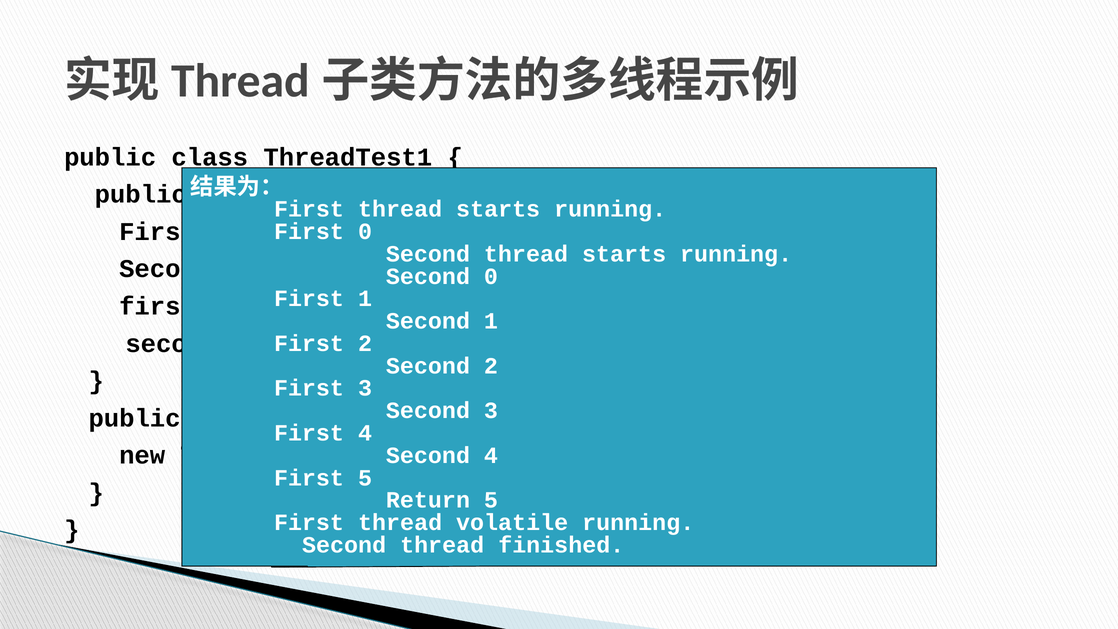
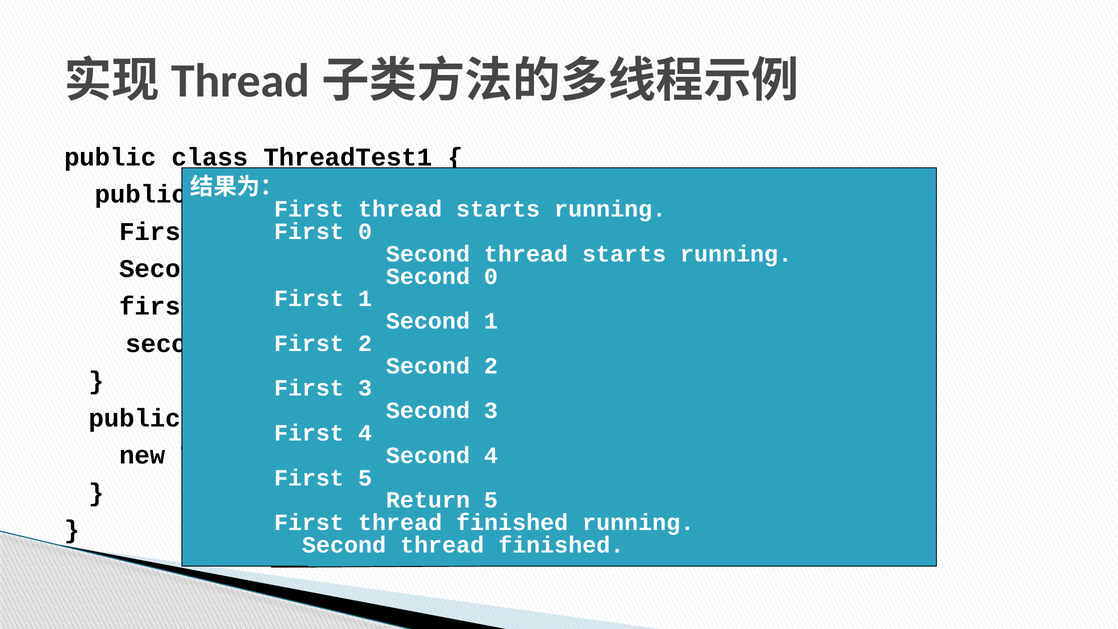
First thread volatile: volatile -> finished
